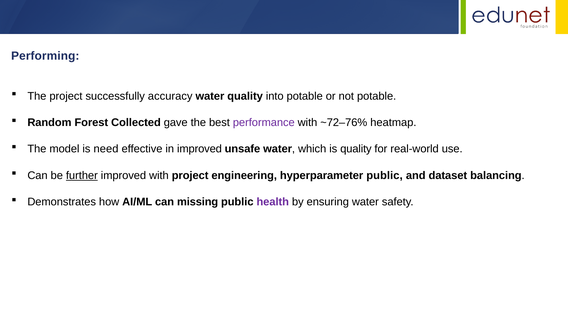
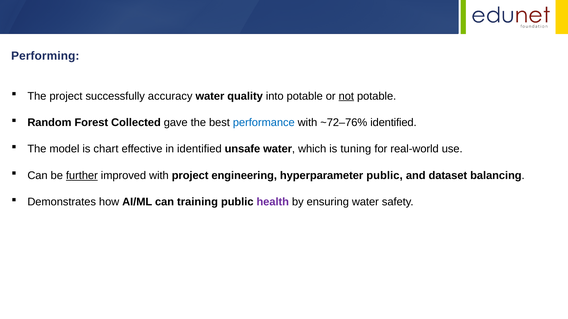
not underline: none -> present
performance colour: purple -> blue
~72–76% heatmap: heatmap -> identified
need: need -> chart
in improved: improved -> identified
is quality: quality -> tuning
missing: missing -> training
